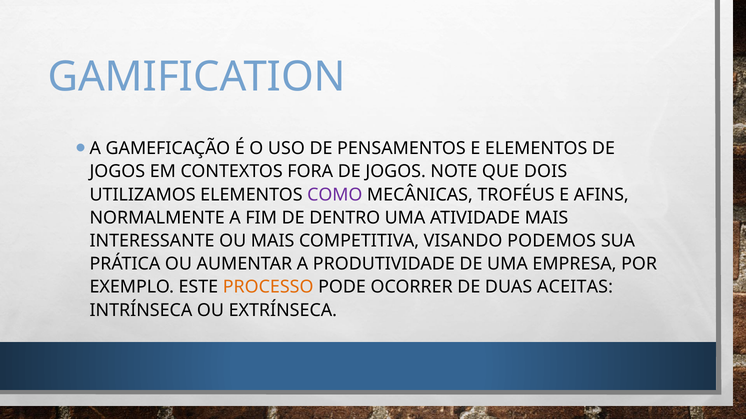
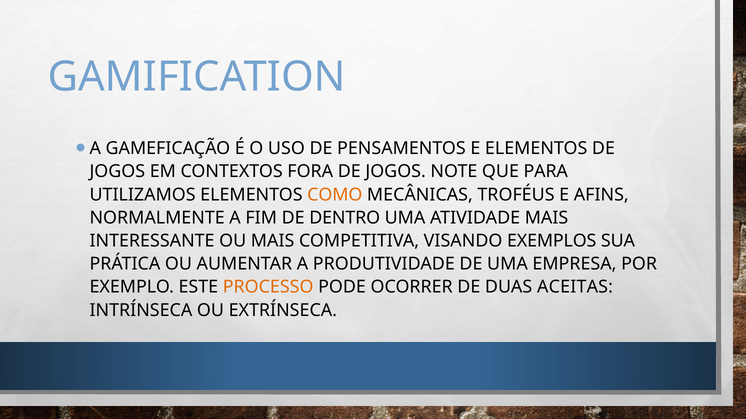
DOIS: DOIS -> PARA
COMO colour: purple -> orange
PODEMOS: PODEMOS -> EXEMPLOS
